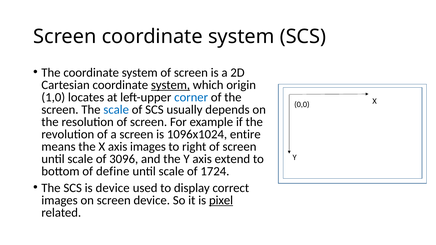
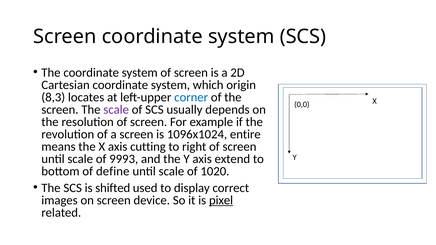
system at (171, 85) underline: present -> none
1,0: 1,0 -> 8,3
scale at (116, 110) colour: blue -> purple
axis images: images -> cutting
3096: 3096 -> 9993
1724: 1724 -> 1020
is device: device -> shifted
